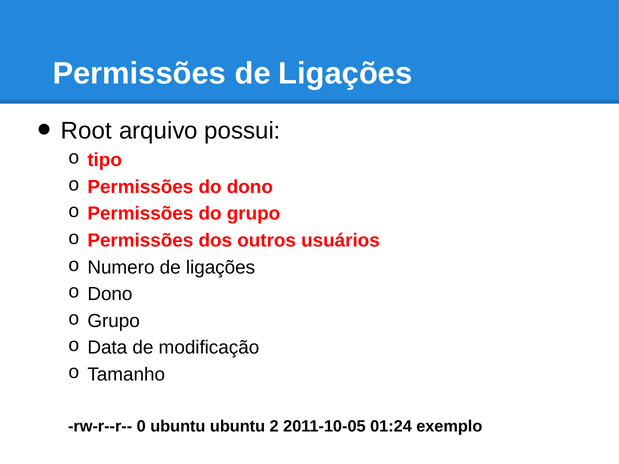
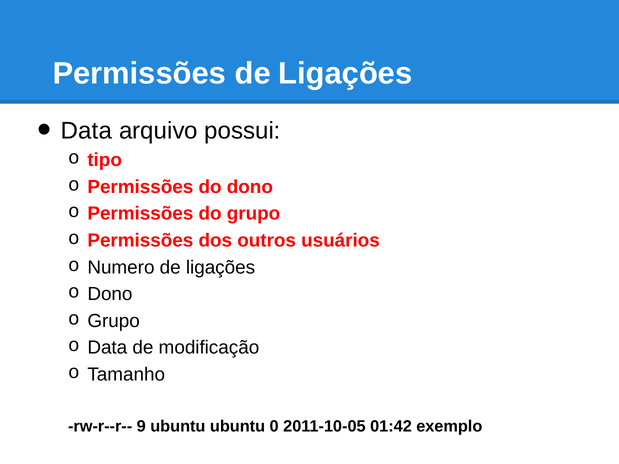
Root at (86, 131): Root -> Data
0: 0 -> 9
2: 2 -> 0
01:24: 01:24 -> 01:42
